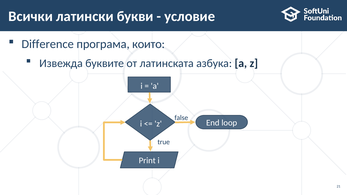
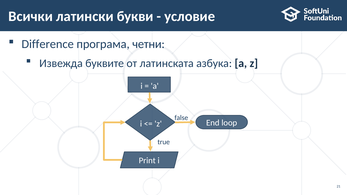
които: които -> четни
